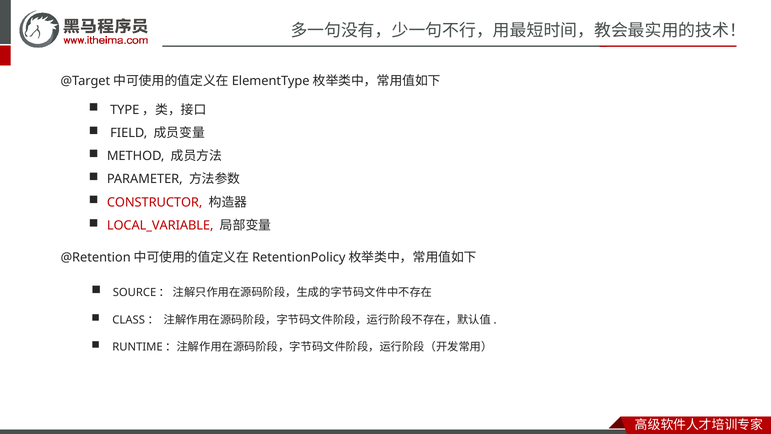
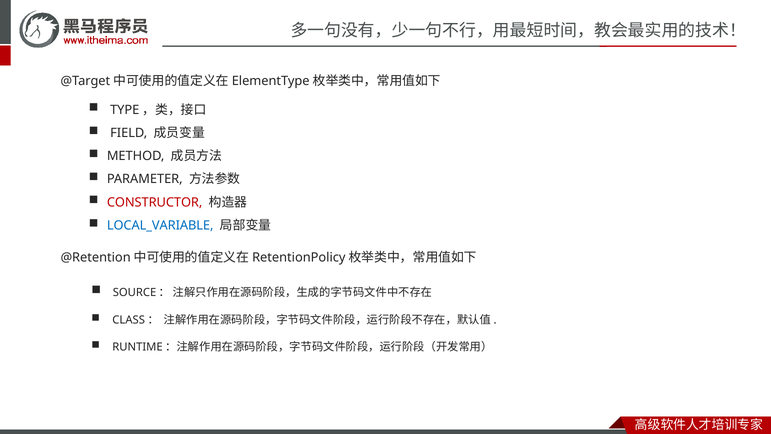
LOCAL_VARIABLE colour: red -> blue
